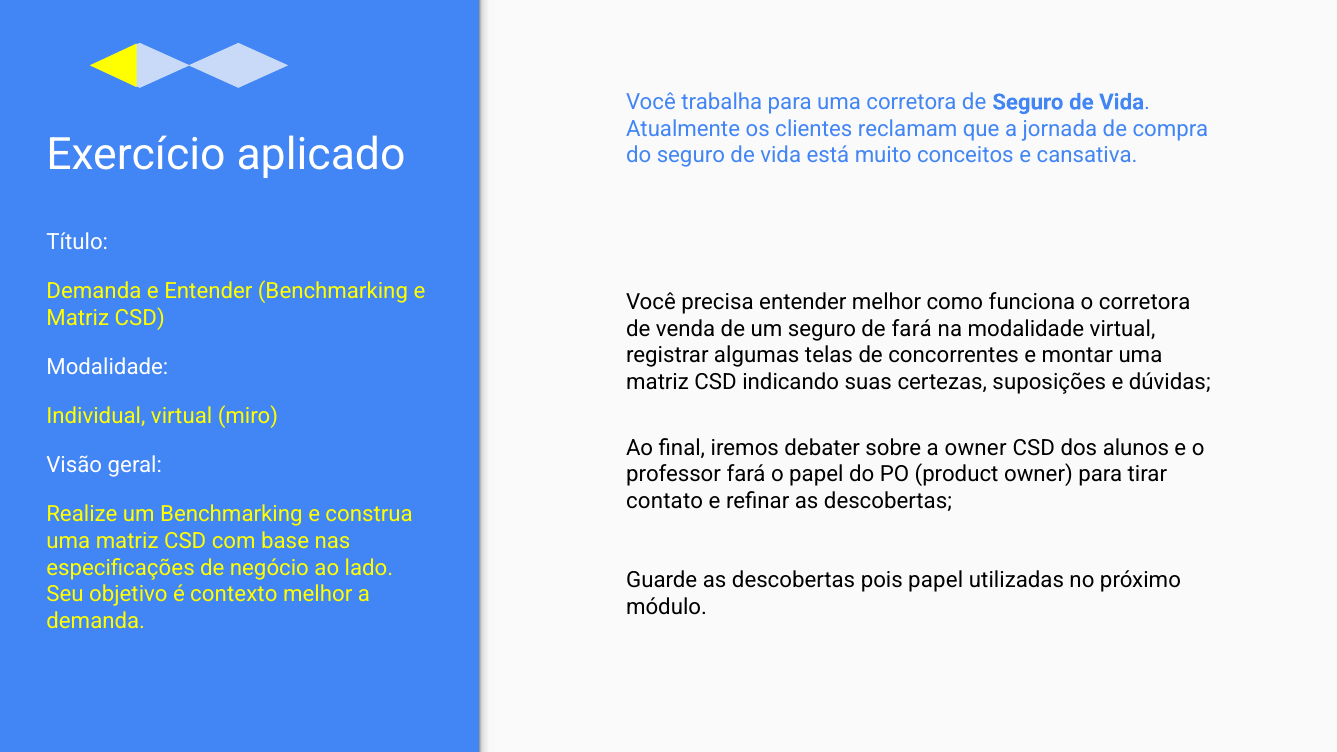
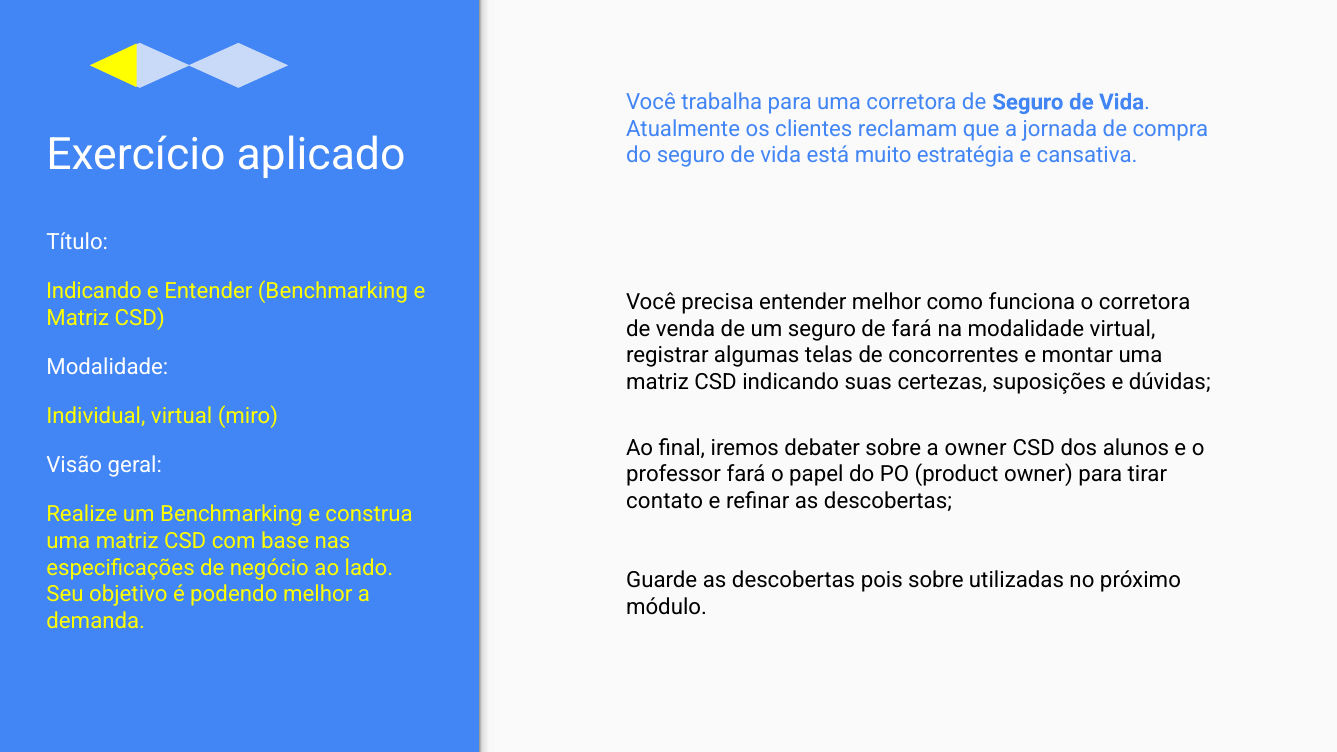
conceitos: conceitos -> estratégia
Demanda at (94, 292): Demanda -> Indicando
pois papel: papel -> sobre
contexto: contexto -> podendo
